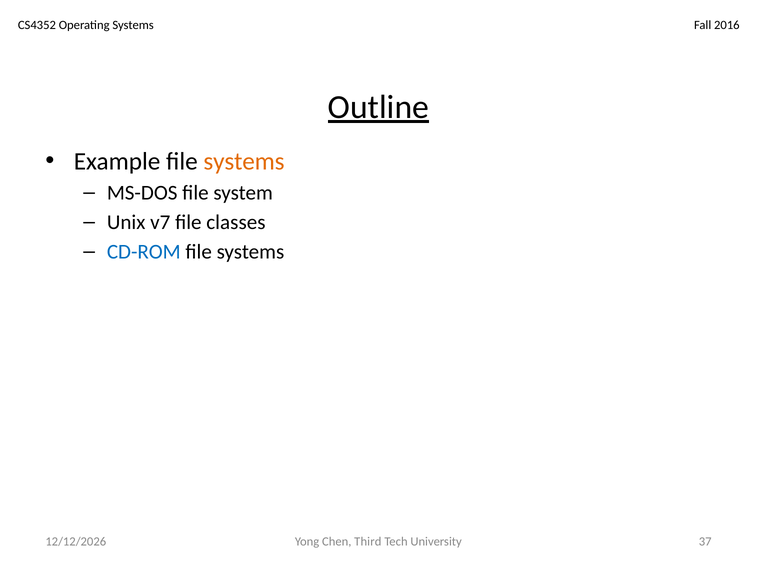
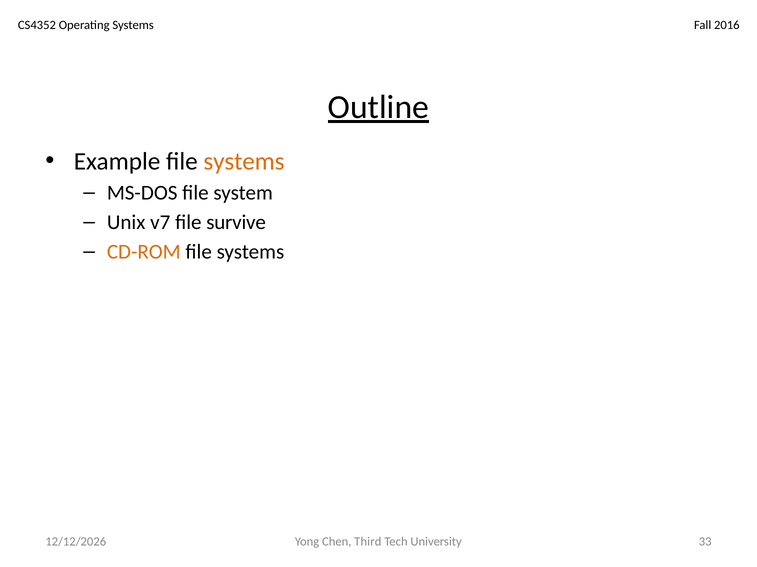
classes: classes -> survive
CD-ROM colour: blue -> orange
37: 37 -> 33
